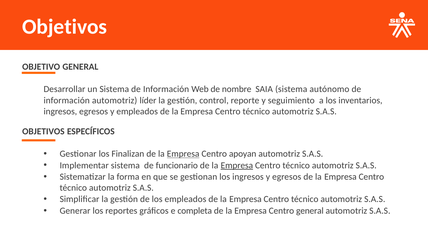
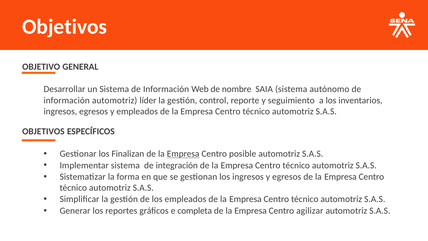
apoyan: apoyan -> posible
funcionario: funcionario -> integración
Empresa at (237, 165) underline: present -> none
Centro general: general -> agilizar
